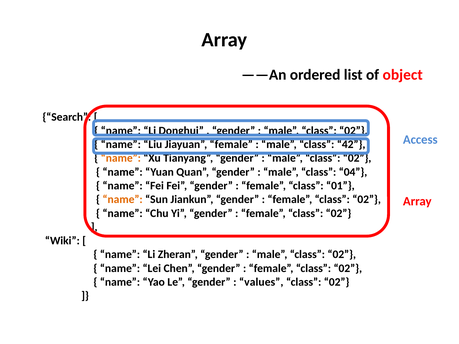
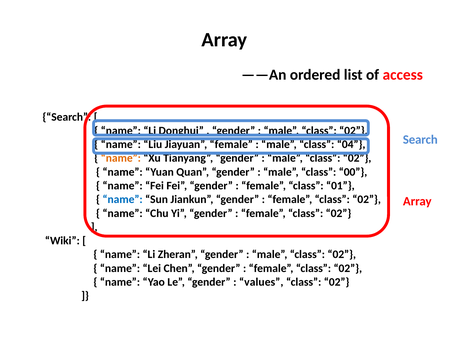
object: object -> access
Access at (420, 140): Access -> Search
42: 42 -> 04
04: 04 -> 00
name at (123, 200) colour: orange -> blue
